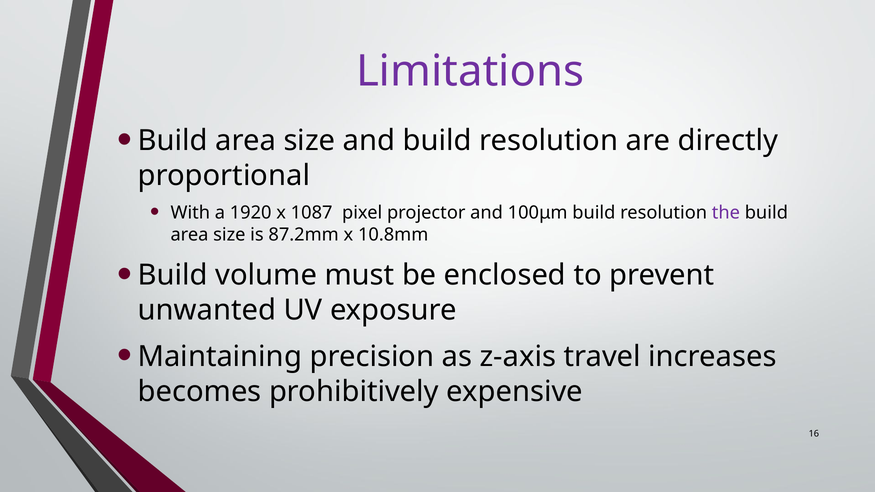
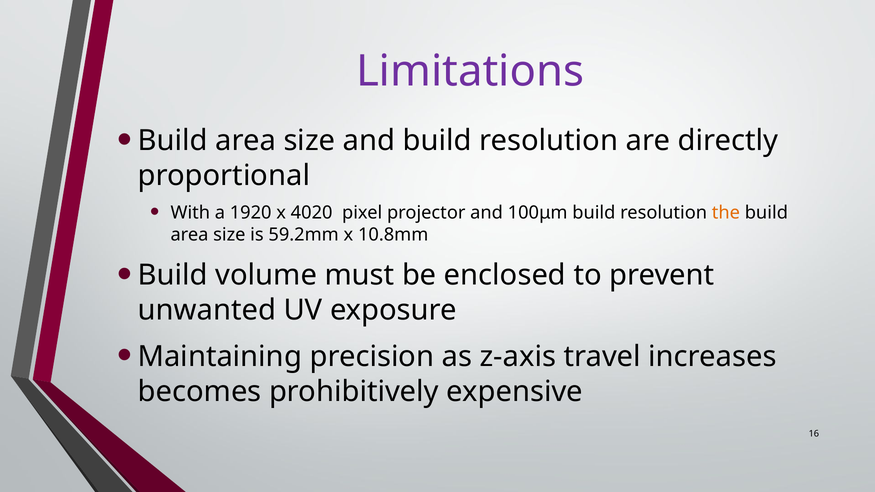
1087: 1087 -> 4020
the colour: purple -> orange
87.2mm: 87.2mm -> 59.2mm
